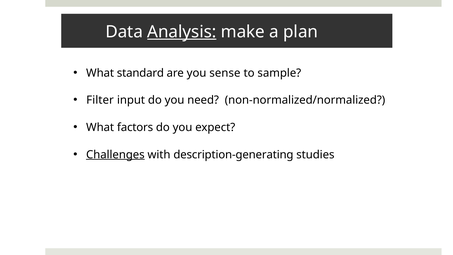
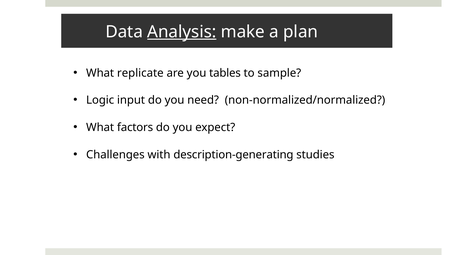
standard: standard -> replicate
sense: sense -> tables
Filter: Filter -> Logic
Challenges underline: present -> none
